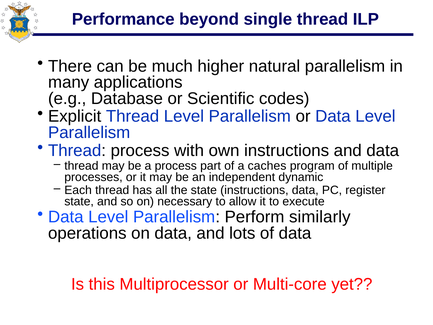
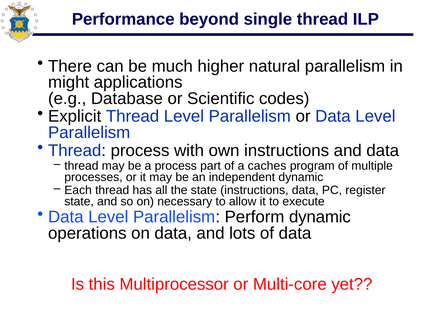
many: many -> might
Perform similarly: similarly -> dynamic
